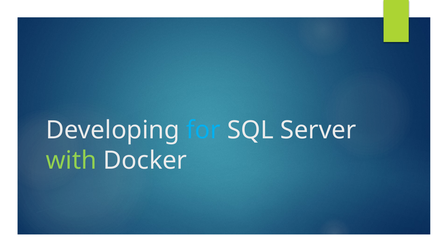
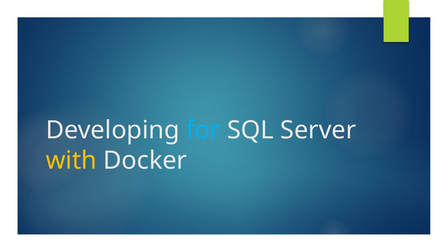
with colour: light green -> yellow
